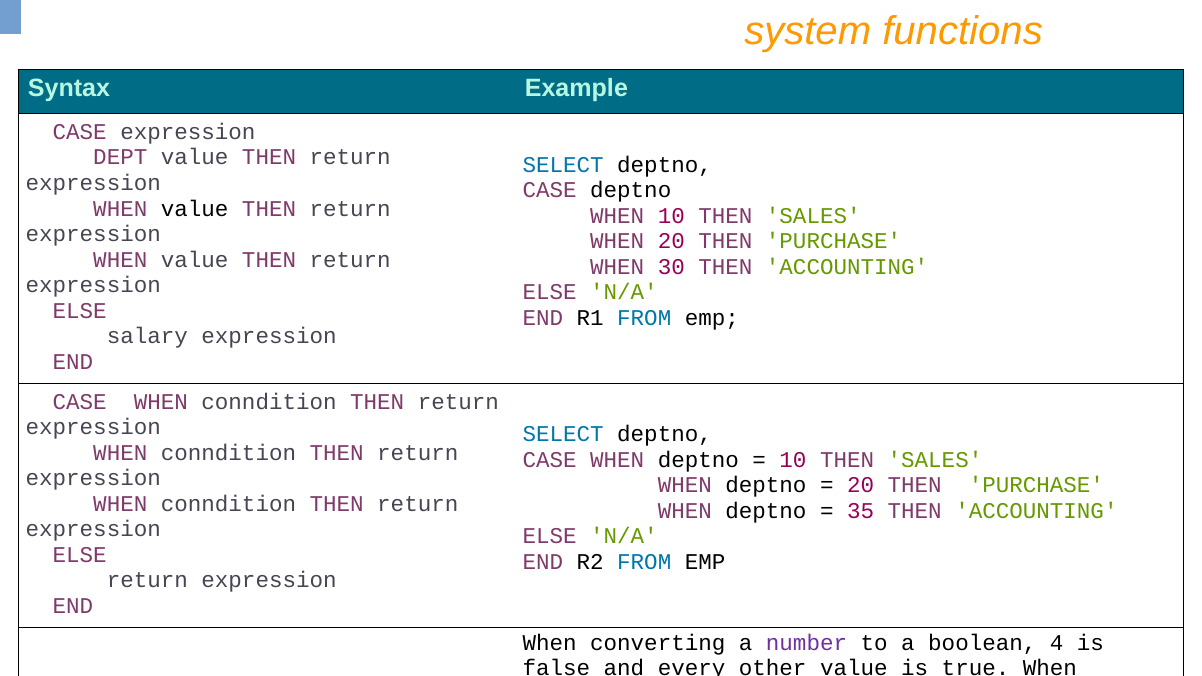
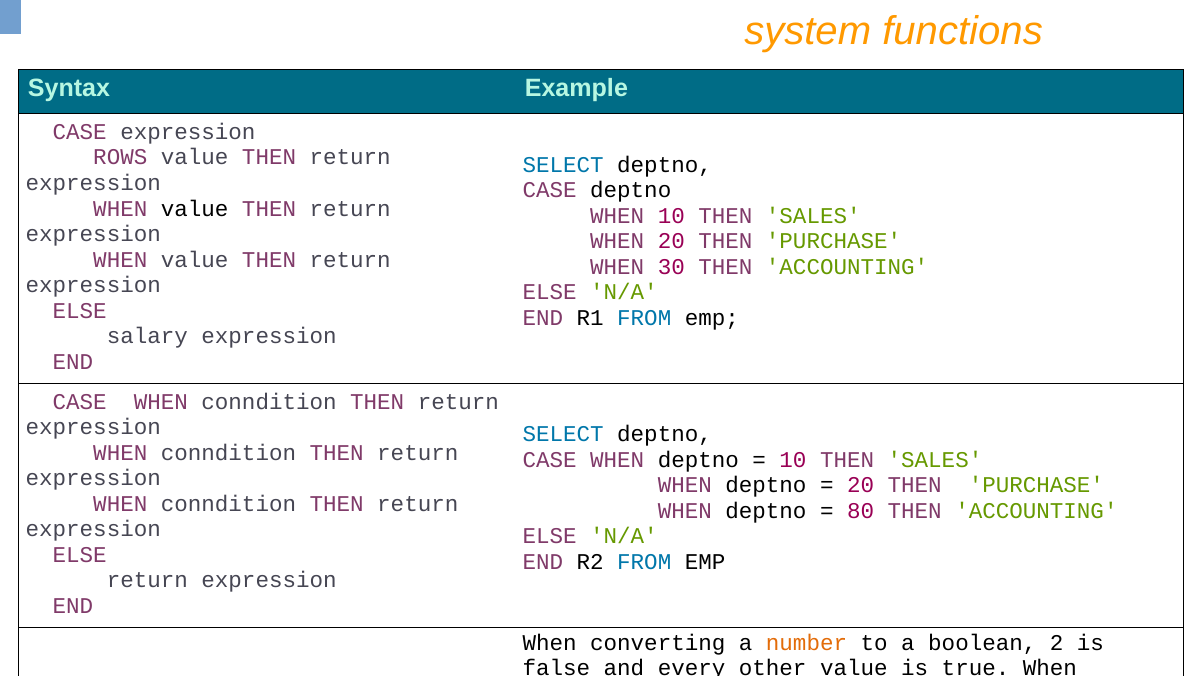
DEPT: DEPT -> ROWS
35: 35 -> 80
number at (807, 643) colour: purple -> orange
4: 4 -> 2
